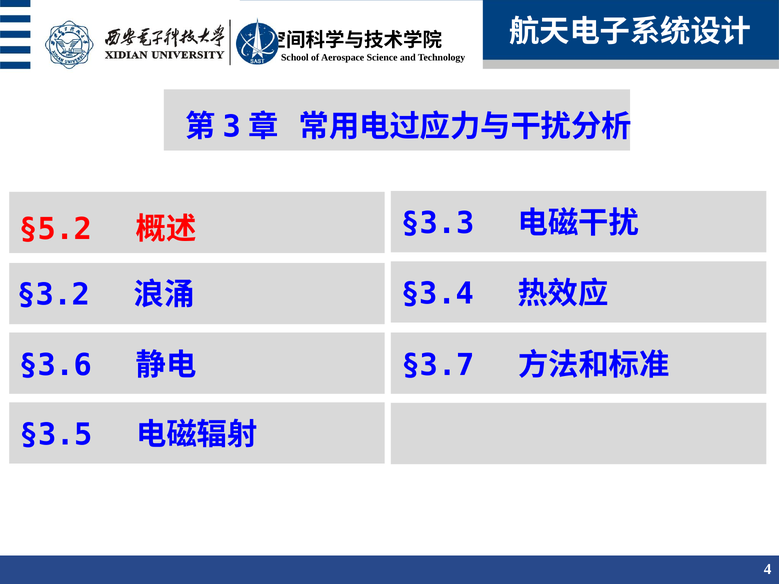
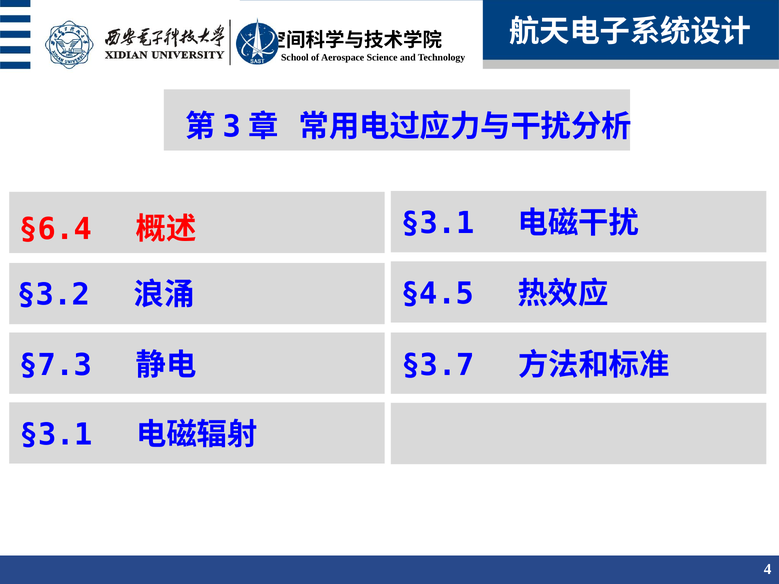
§3.3 at (438, 224): §3.3 -> §3.1
§5.2: §5.2 -> §6.4
§3.4: §3.4 -> §4.5
§3.6: §3.6 -> §7.3
§3.5 at (56, 435): §3.5 -> §3.1
